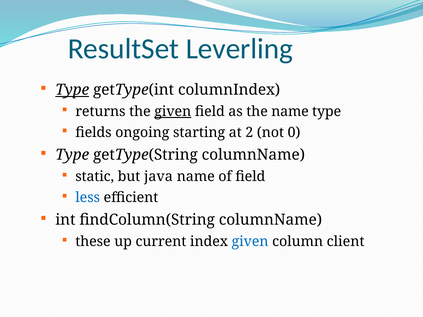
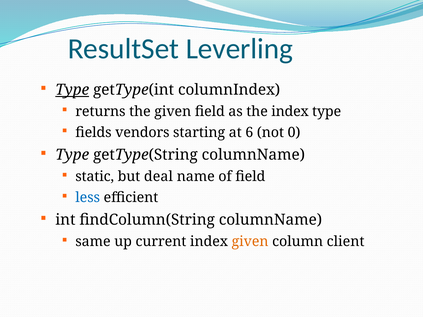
given at (173, 112) underline: present -> none
the name: name -> index
ongoing: ongoing -> vendors
2: 2 -> 6
java: java -> deal
these: these -> same
given at (250, 242) colour: blue -> orange
